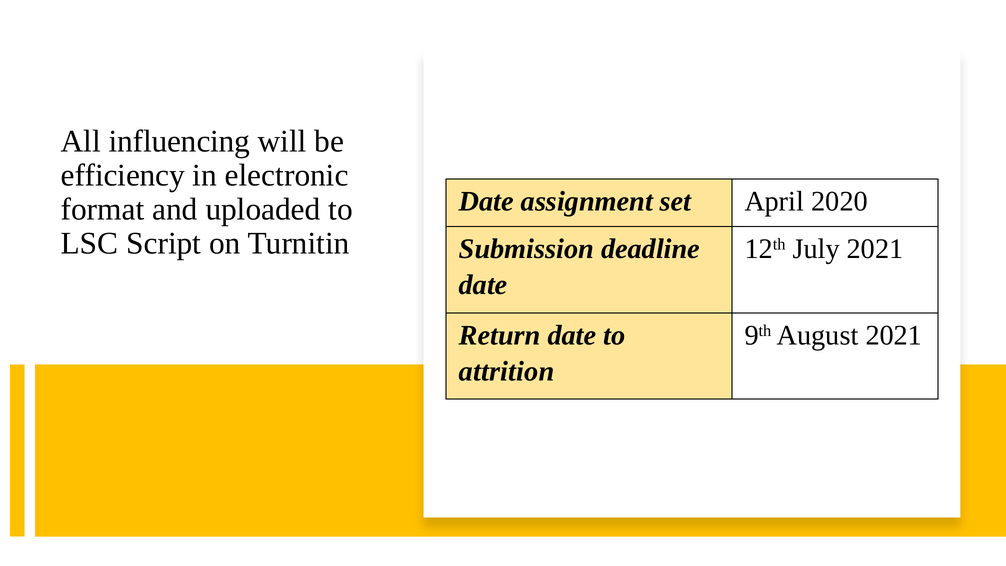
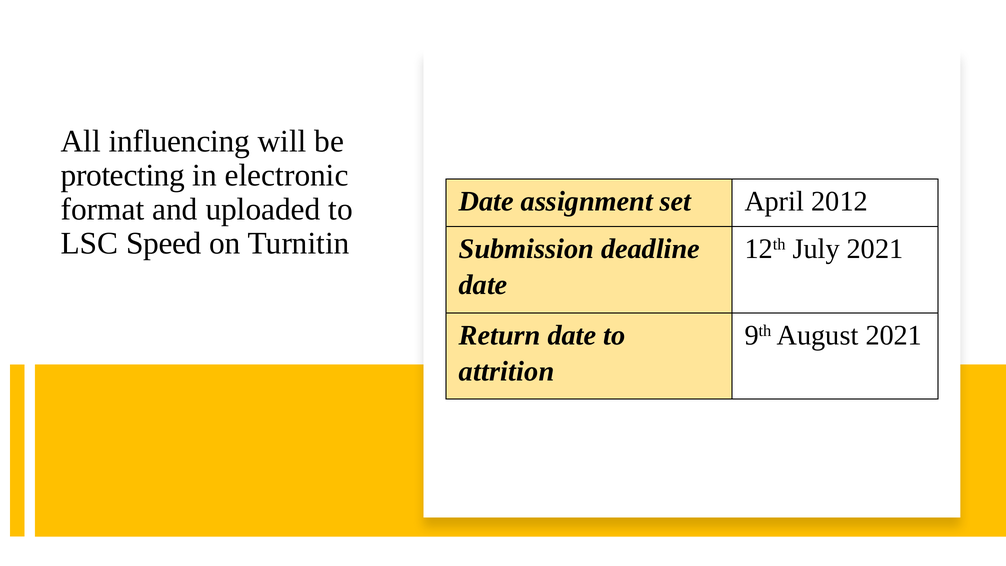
efficiency: efficiency -> protecting
2020: 2020 -> 2012
Script: Script -> Speed
